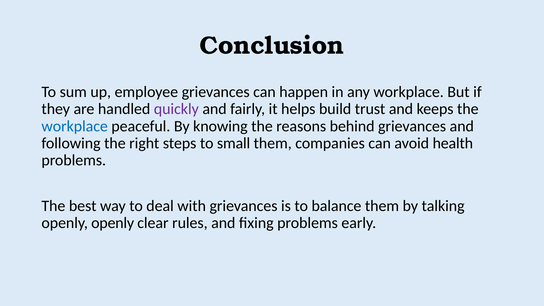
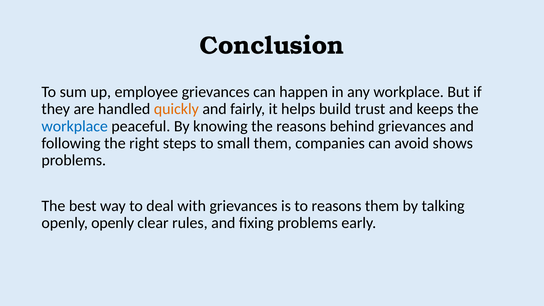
quickly colour: purple -> orange
health: health -> shows
to balance: balance -> reasons
